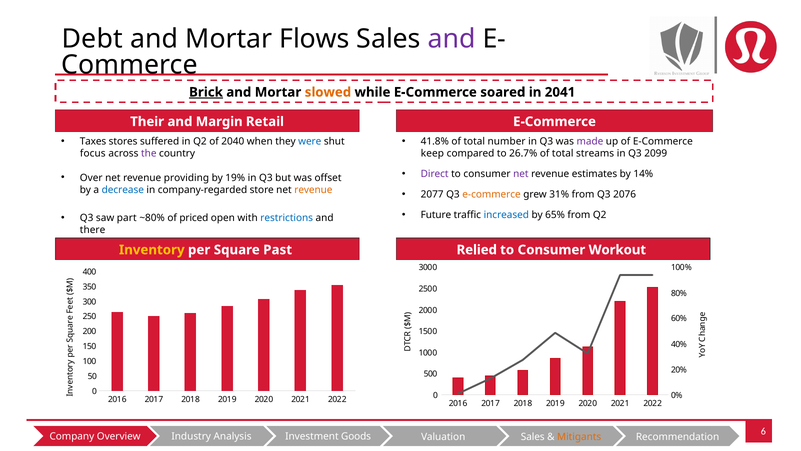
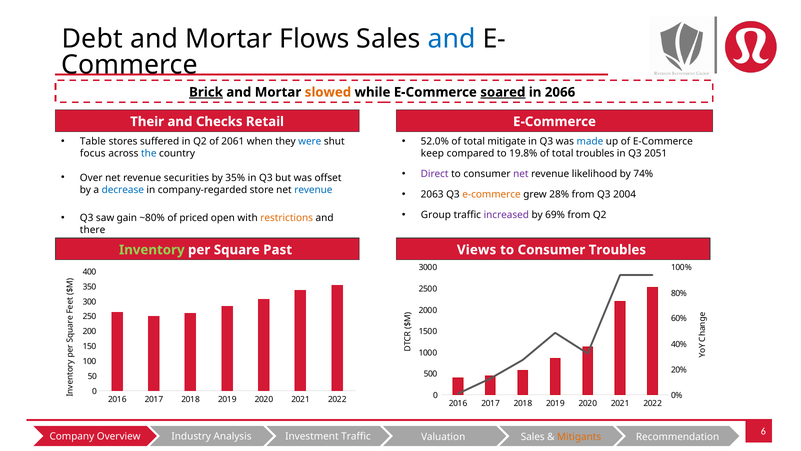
and at (452, 39) colour: purple -> blue
soared underline: none -> present
2041: 2041 -> 2066
Margin: Margin -> Checks
Taxes: Taxes -> Table
2040: 2040 -> 2061
41.8%: 41.8% -> 52.0%
number: number -> mitigate
made colour: purple -> blue
the colour: purple -> blue
26.7%: 26.7% -> 19.8%
total streams: streams -> troubles
2099: 2099 -> 2051
estimates: estimates -> likelihood
14%: 14% -> 74%
providing: providing -> securities
19%: 19% -> 35%
revenue at (313, 190) colour: orange -> blue
2077: 2077 -> 2063
31%: 31% -> 28%
2076: 2076 -> 2004
Future: Future -> Group
increased colour: blue -> purple
65%: 65% -> 69%
part: part -> gain
restrictions colour: blue -> orange
Inventory colour: yellow -> light green
Relied: Relied -> Views
Consumer Workout: Workout -> Troubles
Investment Goods: Goods -> Traffic
